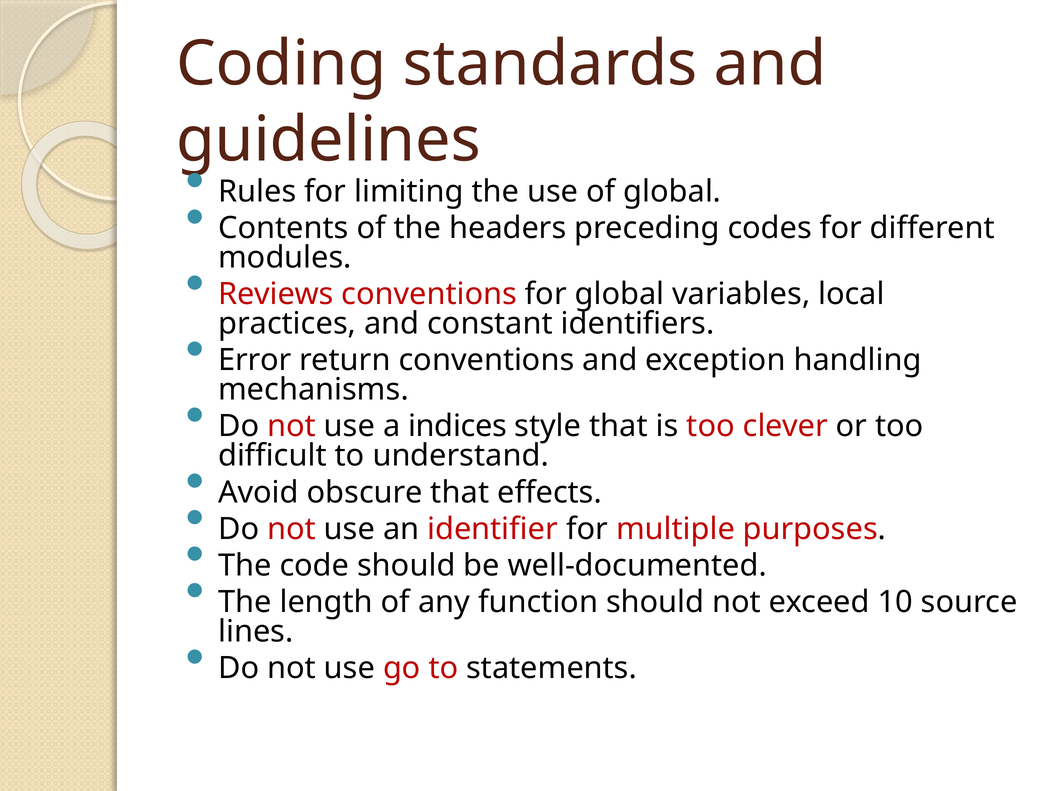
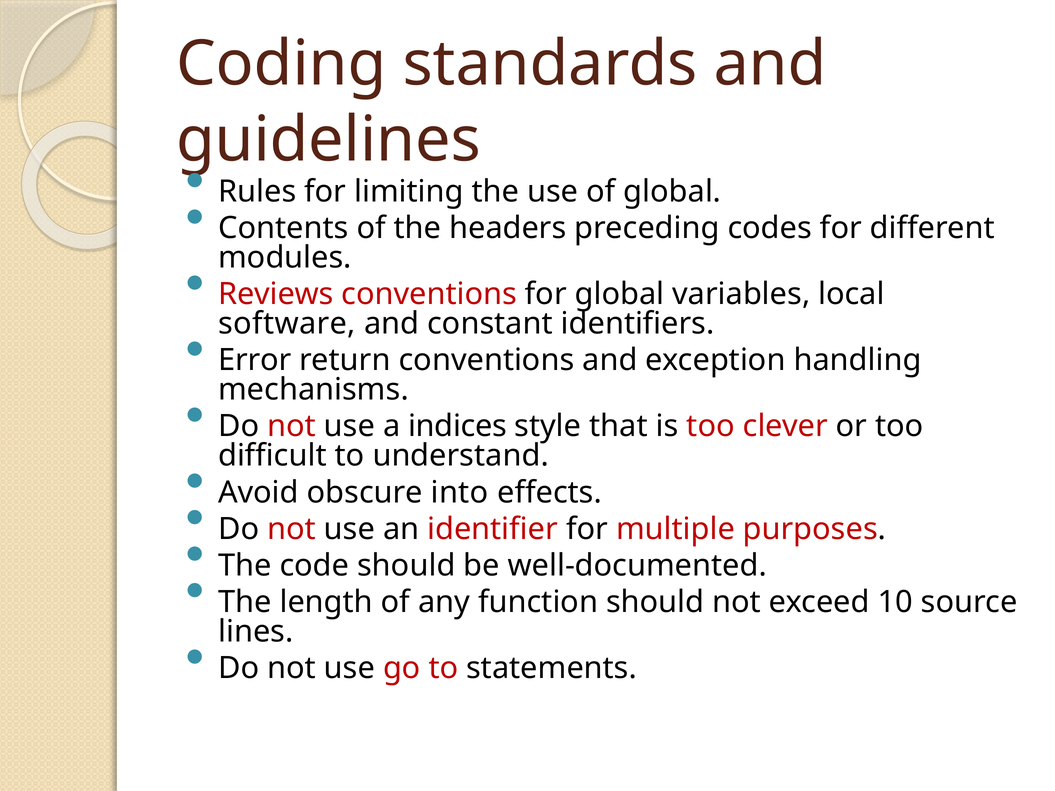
practices: practices -> software
obscure that: that -> into
